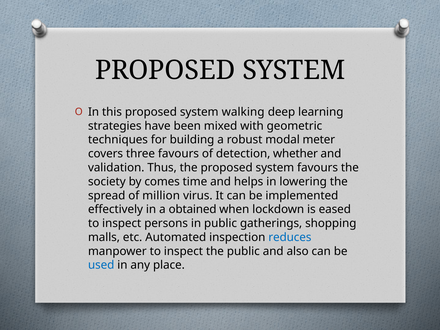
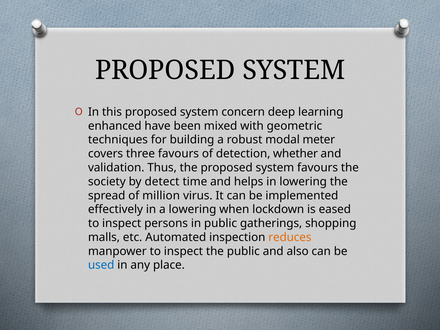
walking: walking -> concern
strategies: strategies -> enhanced
comes: comes -> detect
a obtained: obtained -> lowering
reduces colour: blue -> orange
